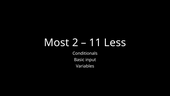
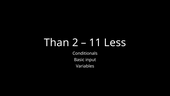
Most: Most -> Than
